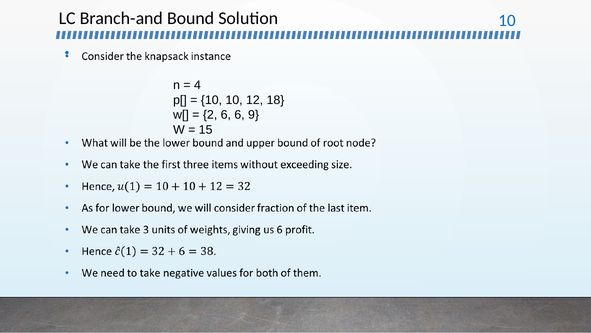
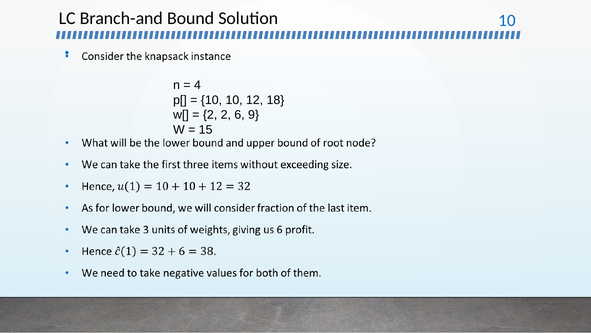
2 6: 6 -> 2
